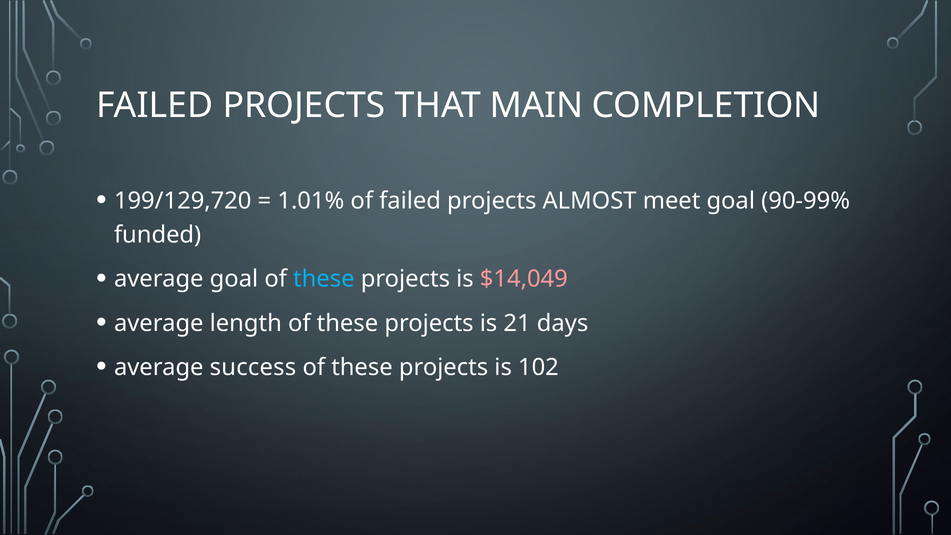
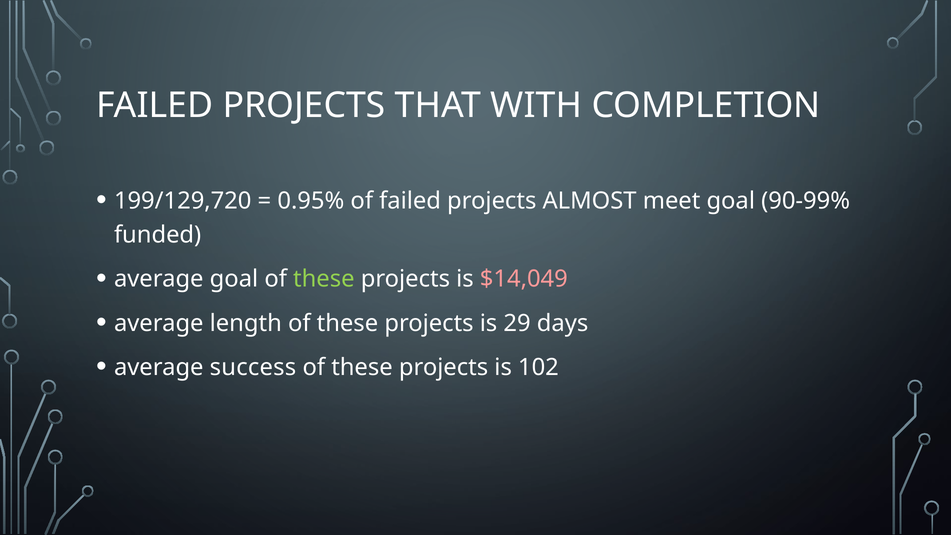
MAIN: MAIN -> WITH
1.01%: 1.01% -> 0.95%
these at (324, 279) colour: light blue -> light green
21: 21 -> 29
